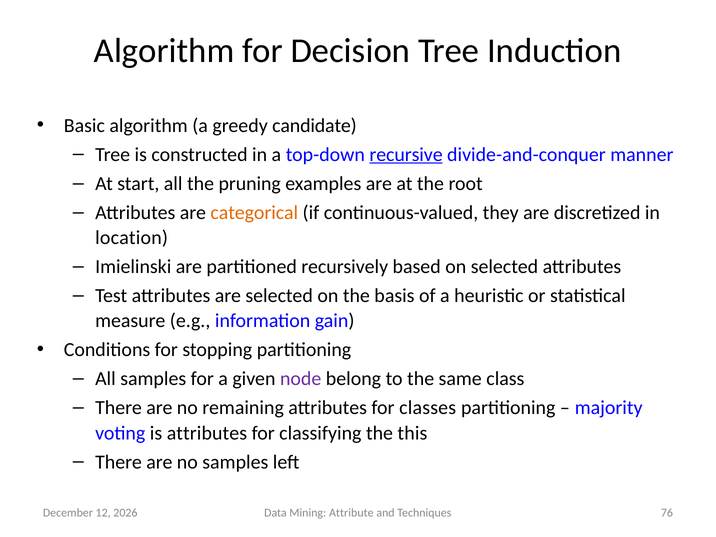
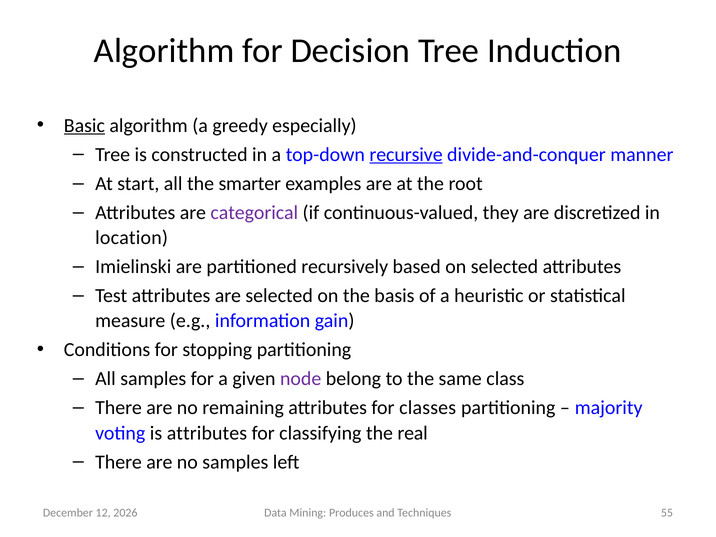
Basic underline: none -> present
candidate: candidate -> especially
pruning: pruning -> smarter
categorical colour: orange -> purple
this: this -> real
Attribute: Attribute -> Produces
76: 76 -> 55
